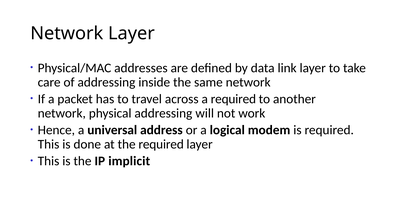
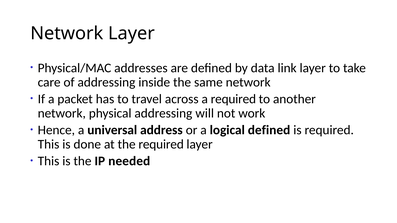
logical modem: modem -> defined
implicit: implicit -> needed
